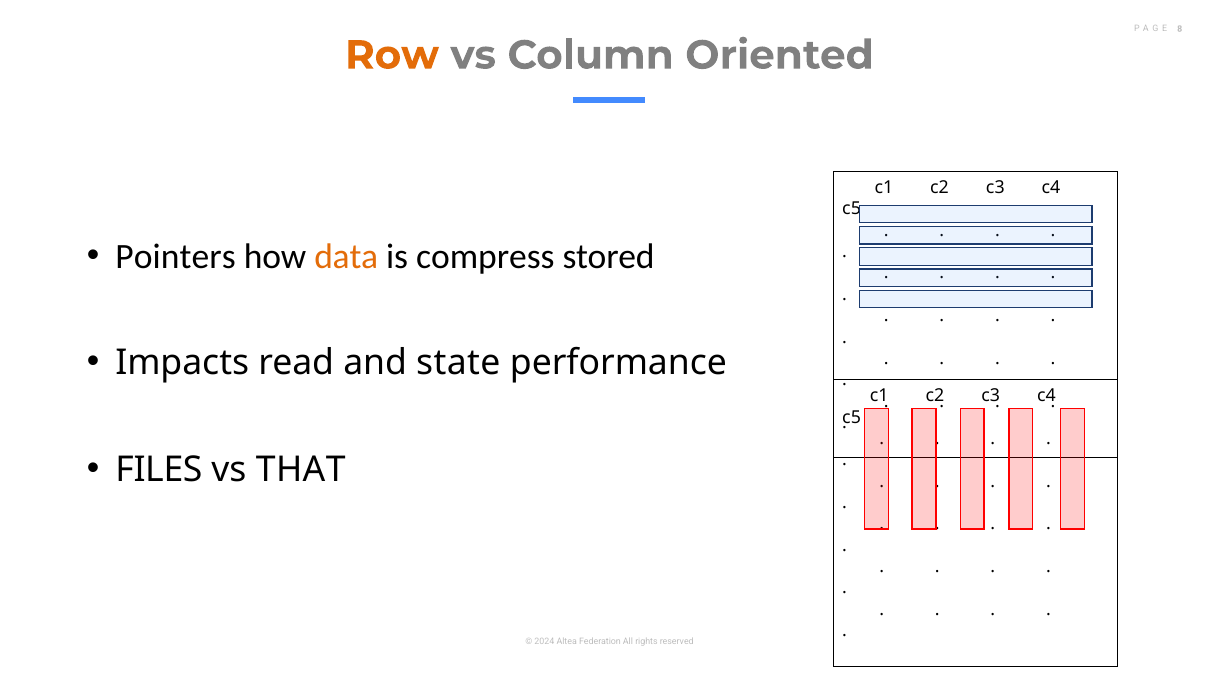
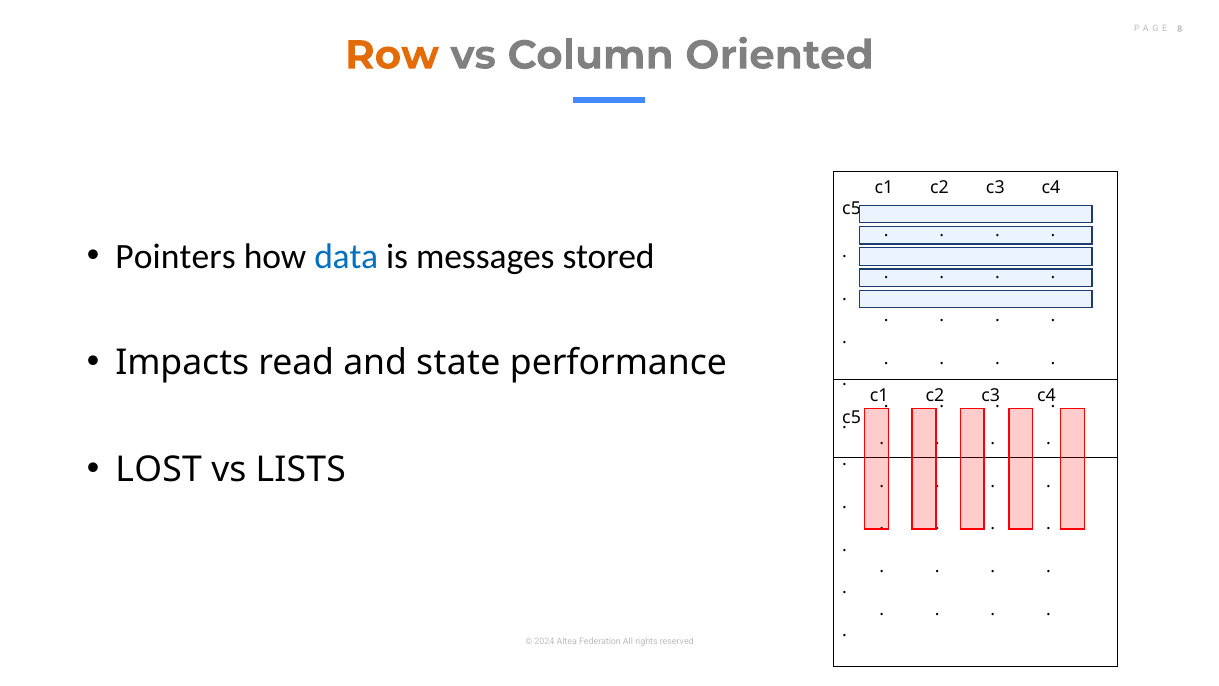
data colour: orange -> blue
compress: compress -> messages
FILES: FILES -> LOST
THAT: THAT -> LISTS
